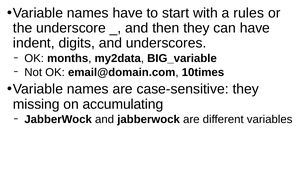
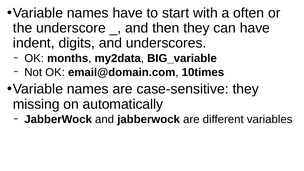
rules: rules -> often
accumulating: accumulating -> automatically
